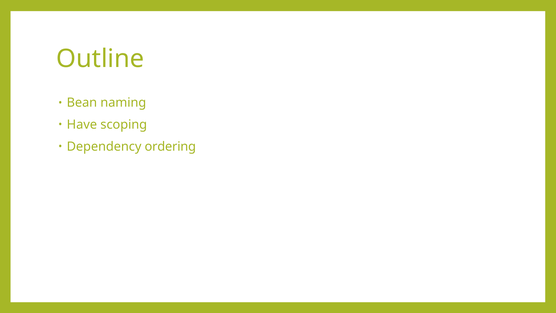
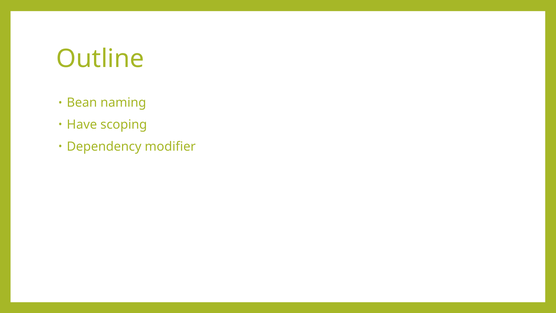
ordering: ordering -> modifier
